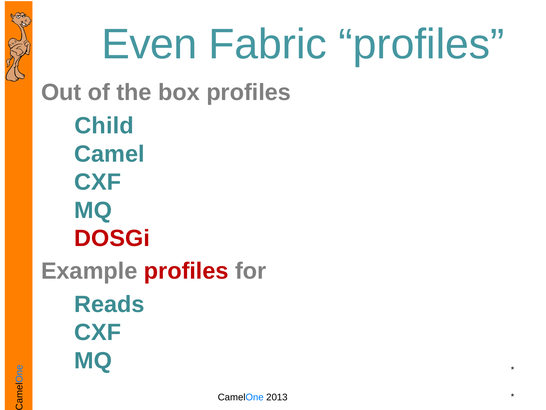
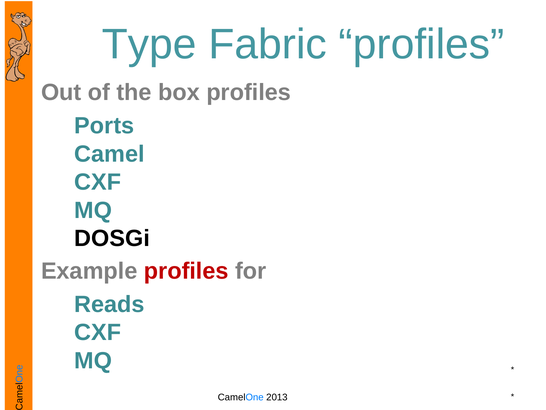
Even: Even -> Type
Child: Child -> Ports
DOSGi colour: red -> black
